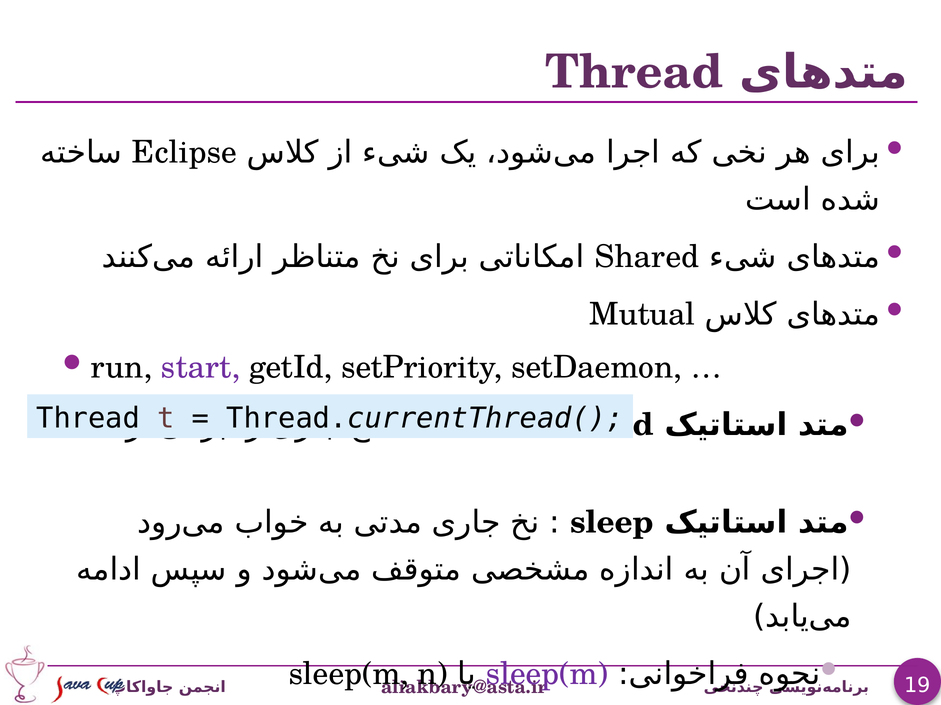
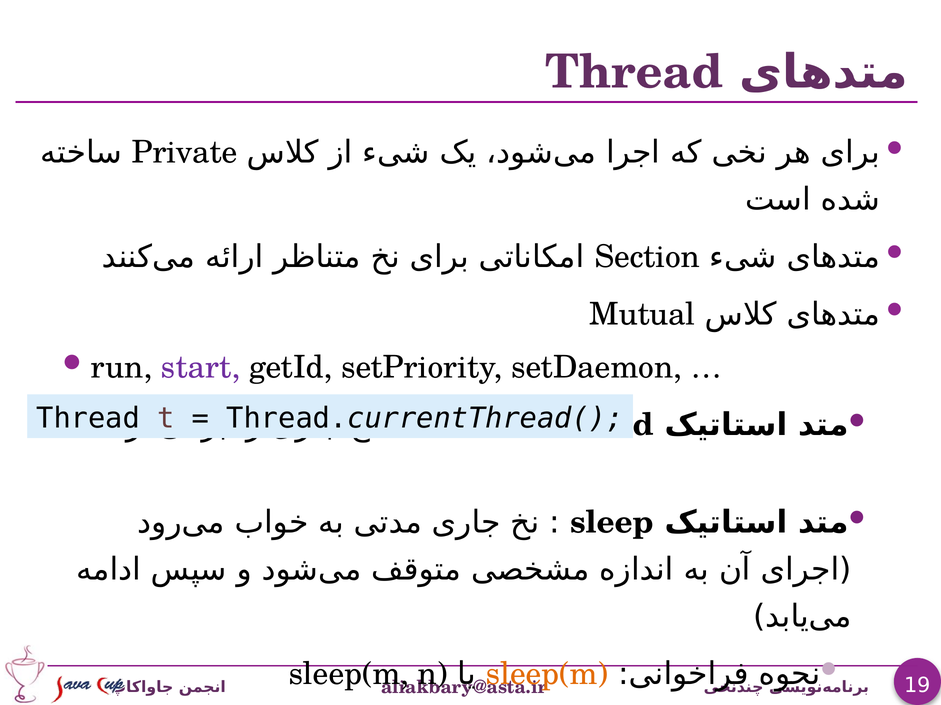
Eclipse: Eclipse -> Private
Shared: Shared -> Section
sleep(m at (547, 674) colour: purple -> orange
